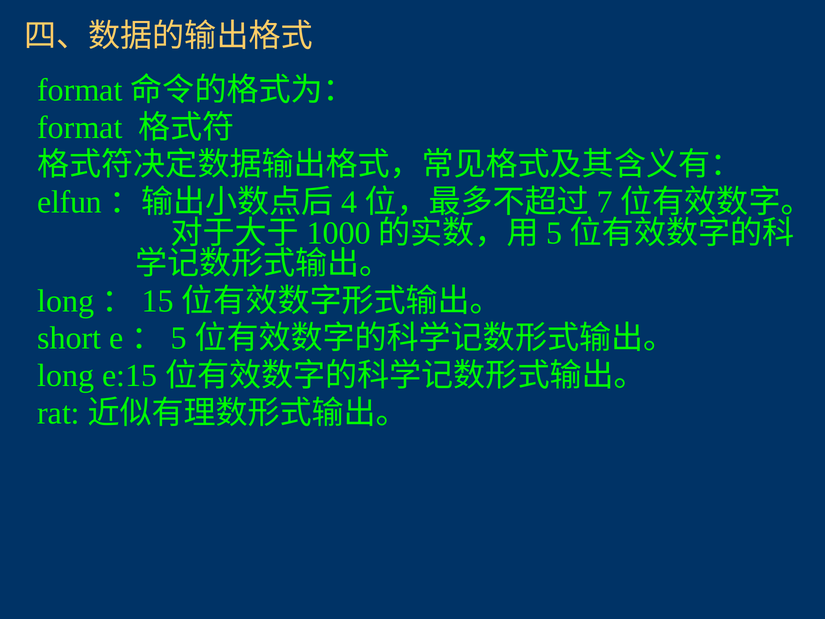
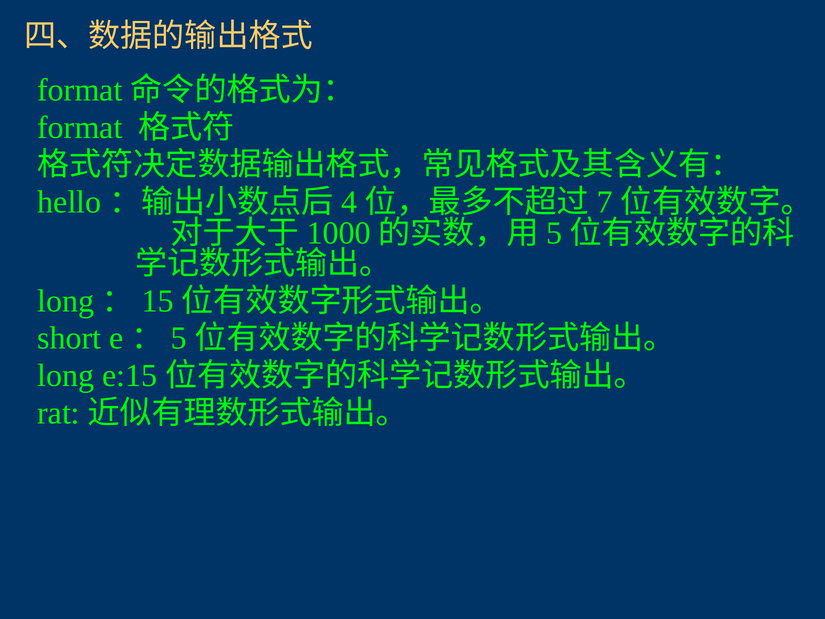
elfun: elfun -> hello
